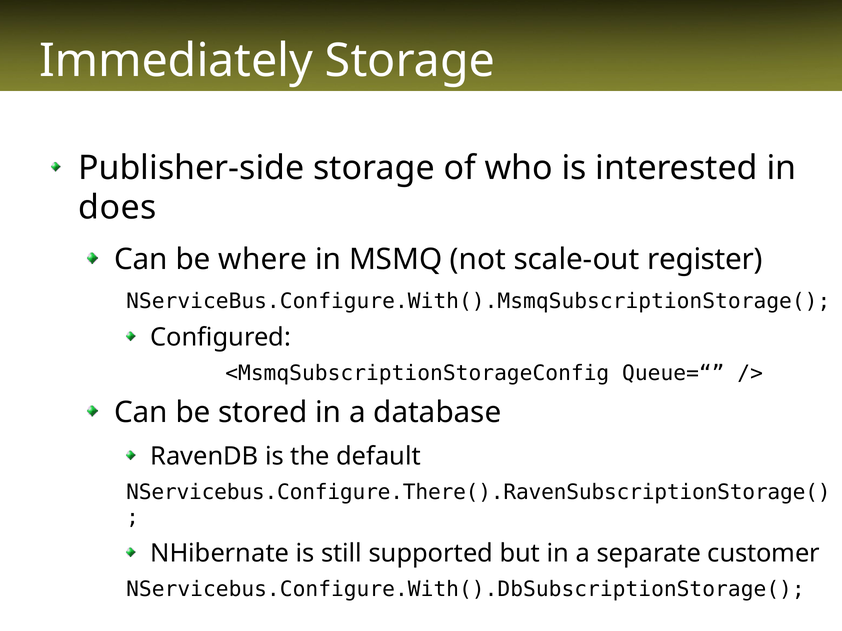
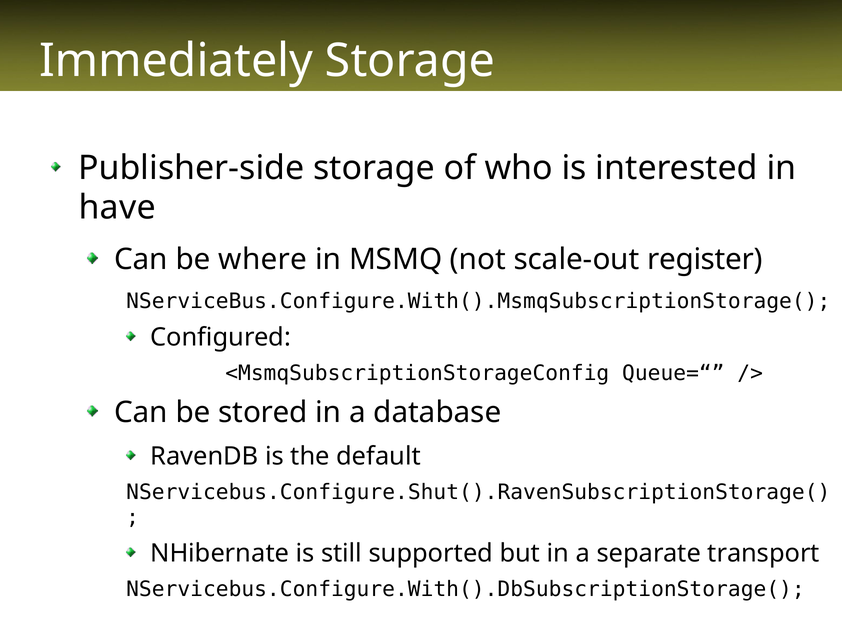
does: does -> have
NServicebus.Configure.There().RavenSubscriptionStorage(: NServicebus.Configure.There().RavenSubscriptionStorage( -> NServicebus.Configure.Shut().RavenSubscriptionStorage(
customer: customer -> transport
